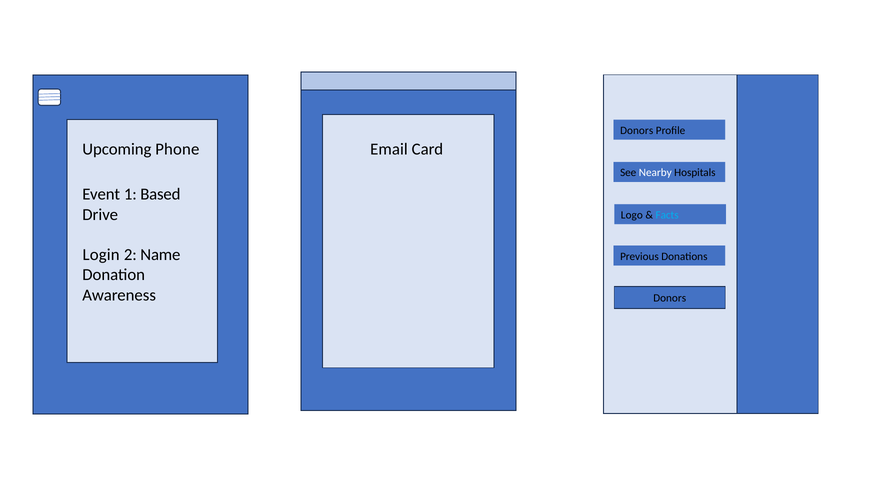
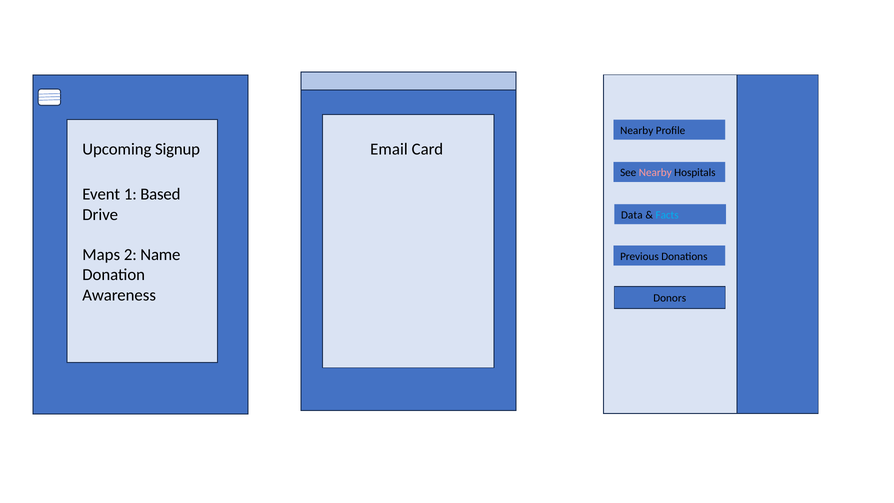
Donors at (637, 130): Donors -> Nearby
Phone: Phone -> Signup
Nearby at (655, 173) colour: white -> pink
Logo: Logo -> Data
Login: Login -> Maps
